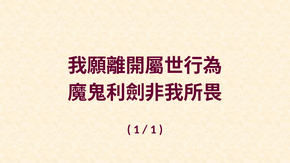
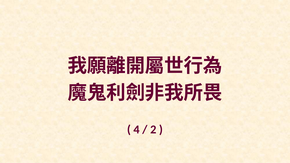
1 at (137, 130): 1 -> 4
1 at (153, 130): 1 -> 2
